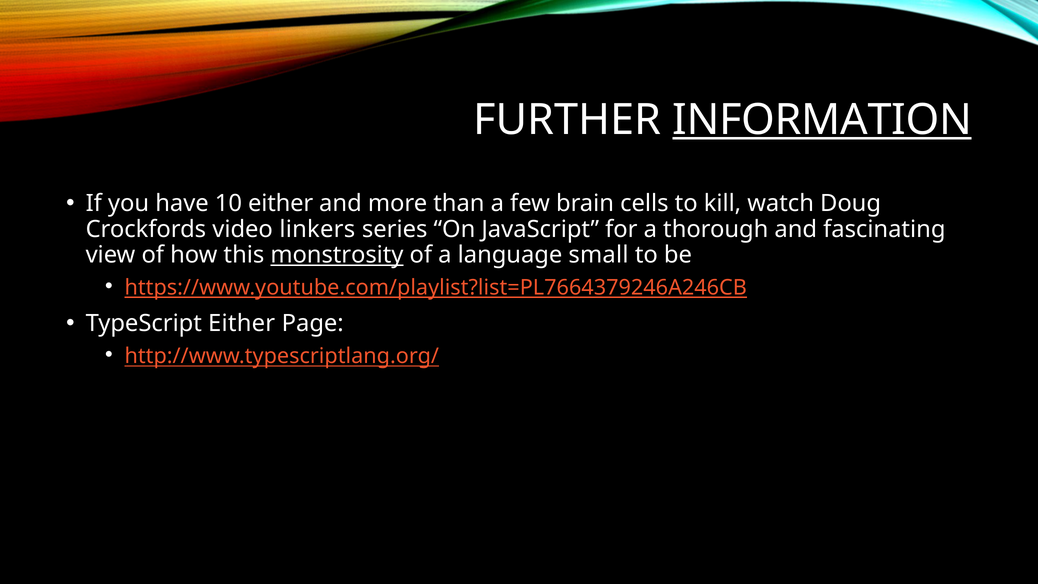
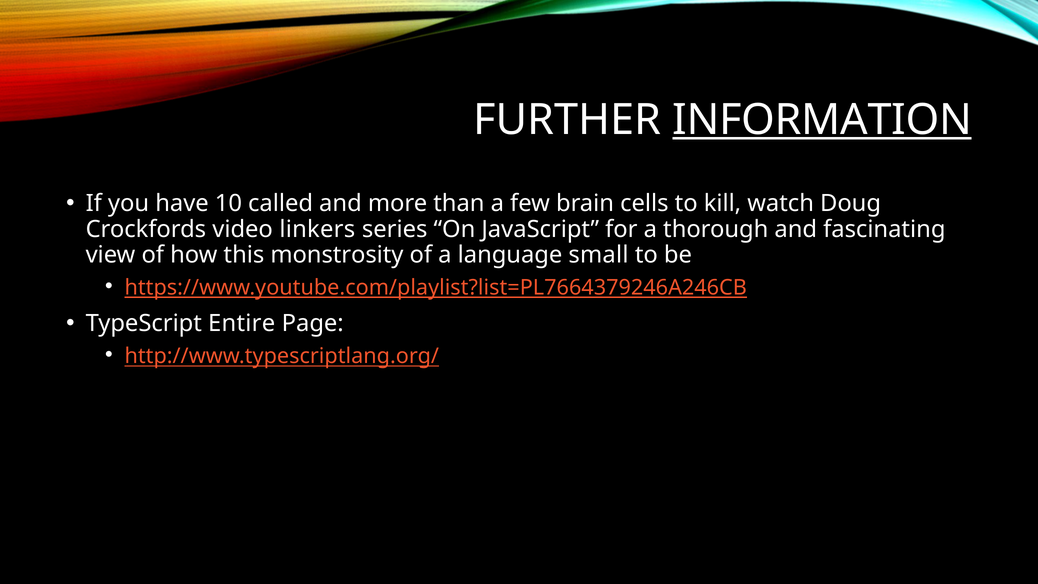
10 either: either -> called
monstrosity underline: present -> none
TypeScript Either: Either -> Entire
